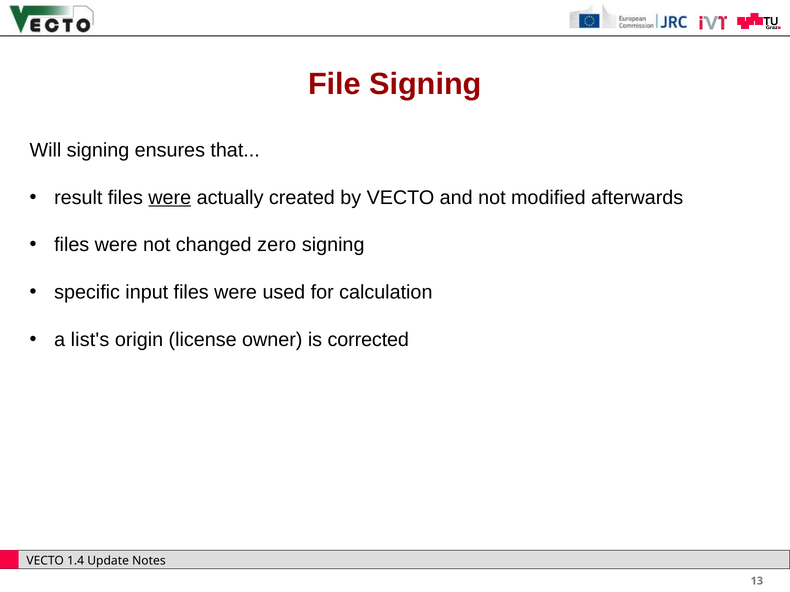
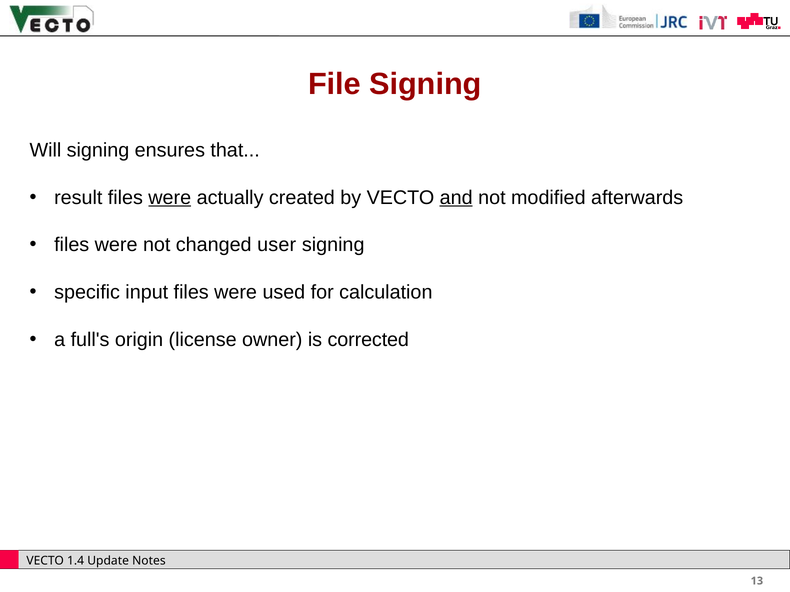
and underline: none -> present
zero: zero -> user
list's: list's -> full's
